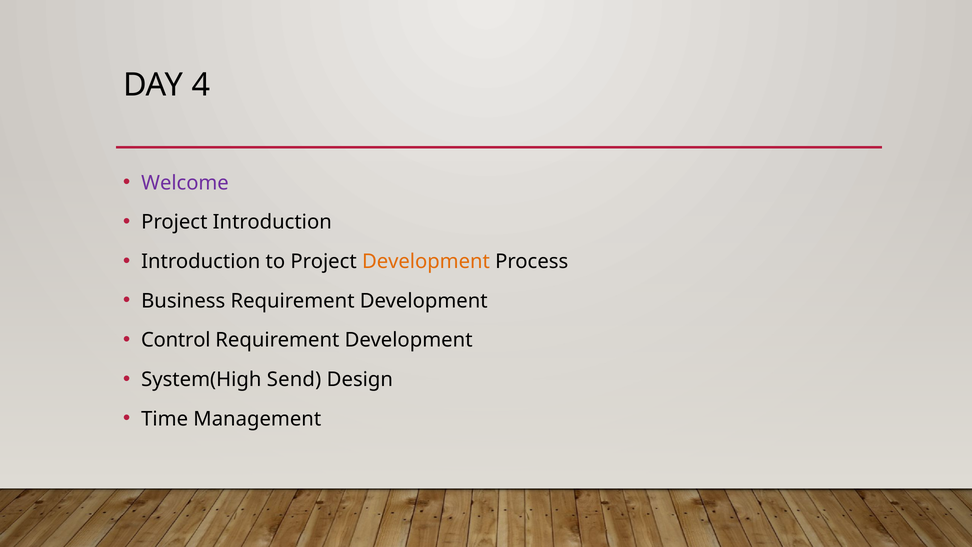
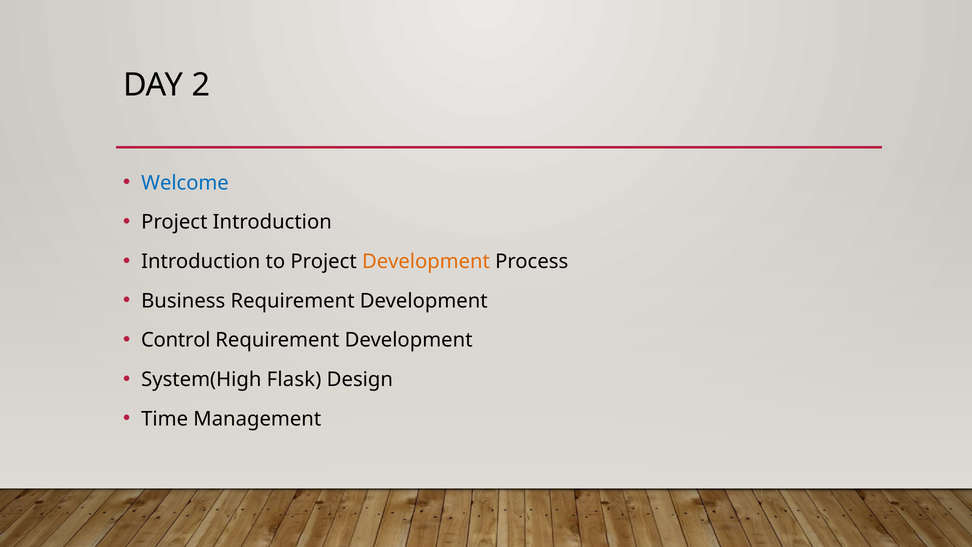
4: 4 -> 2
Welcome colour: purple -> blue
Send: Send -> Flask
